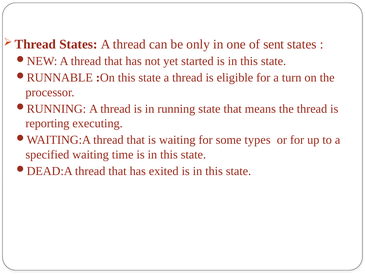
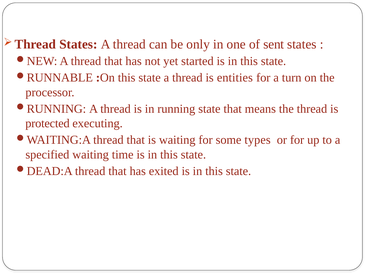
eligible: eligible -> entities
reporting: reporting -> protected
